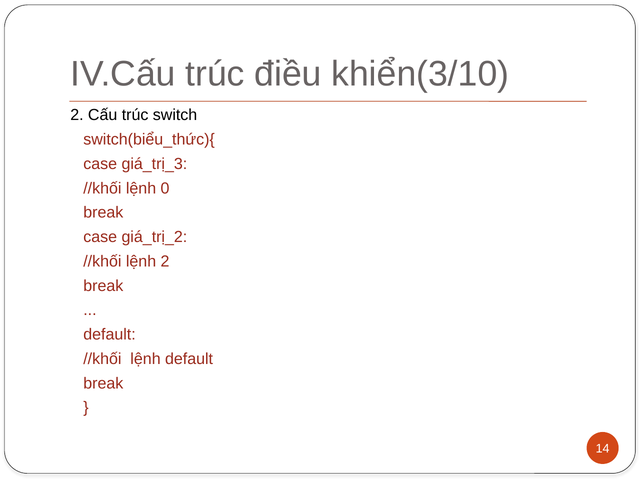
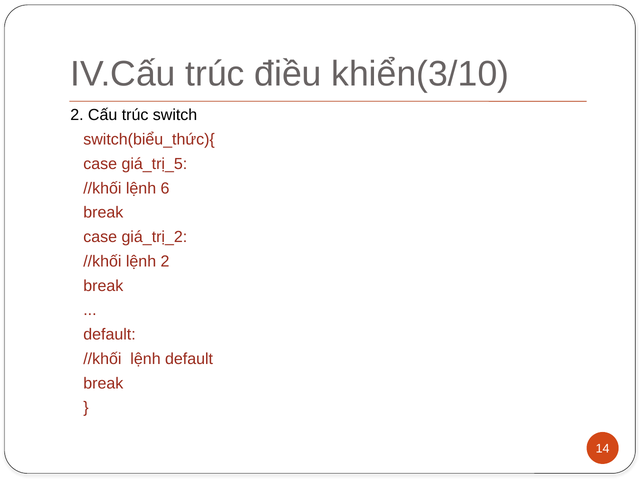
giá_trị_3: giá_trị_3 -> giá_trị_5
0: 0 -> 6
